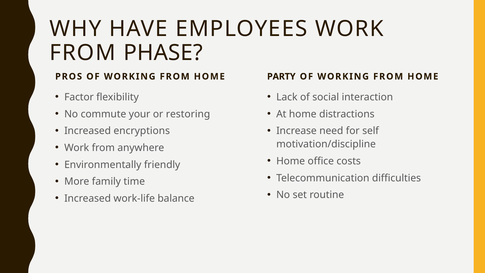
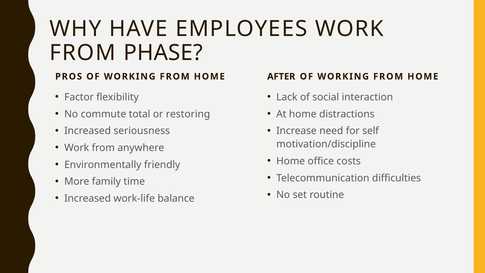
PARTY: PARTY -> AFTER
your: your -> total
encryptions: encryptions -> seriousness
